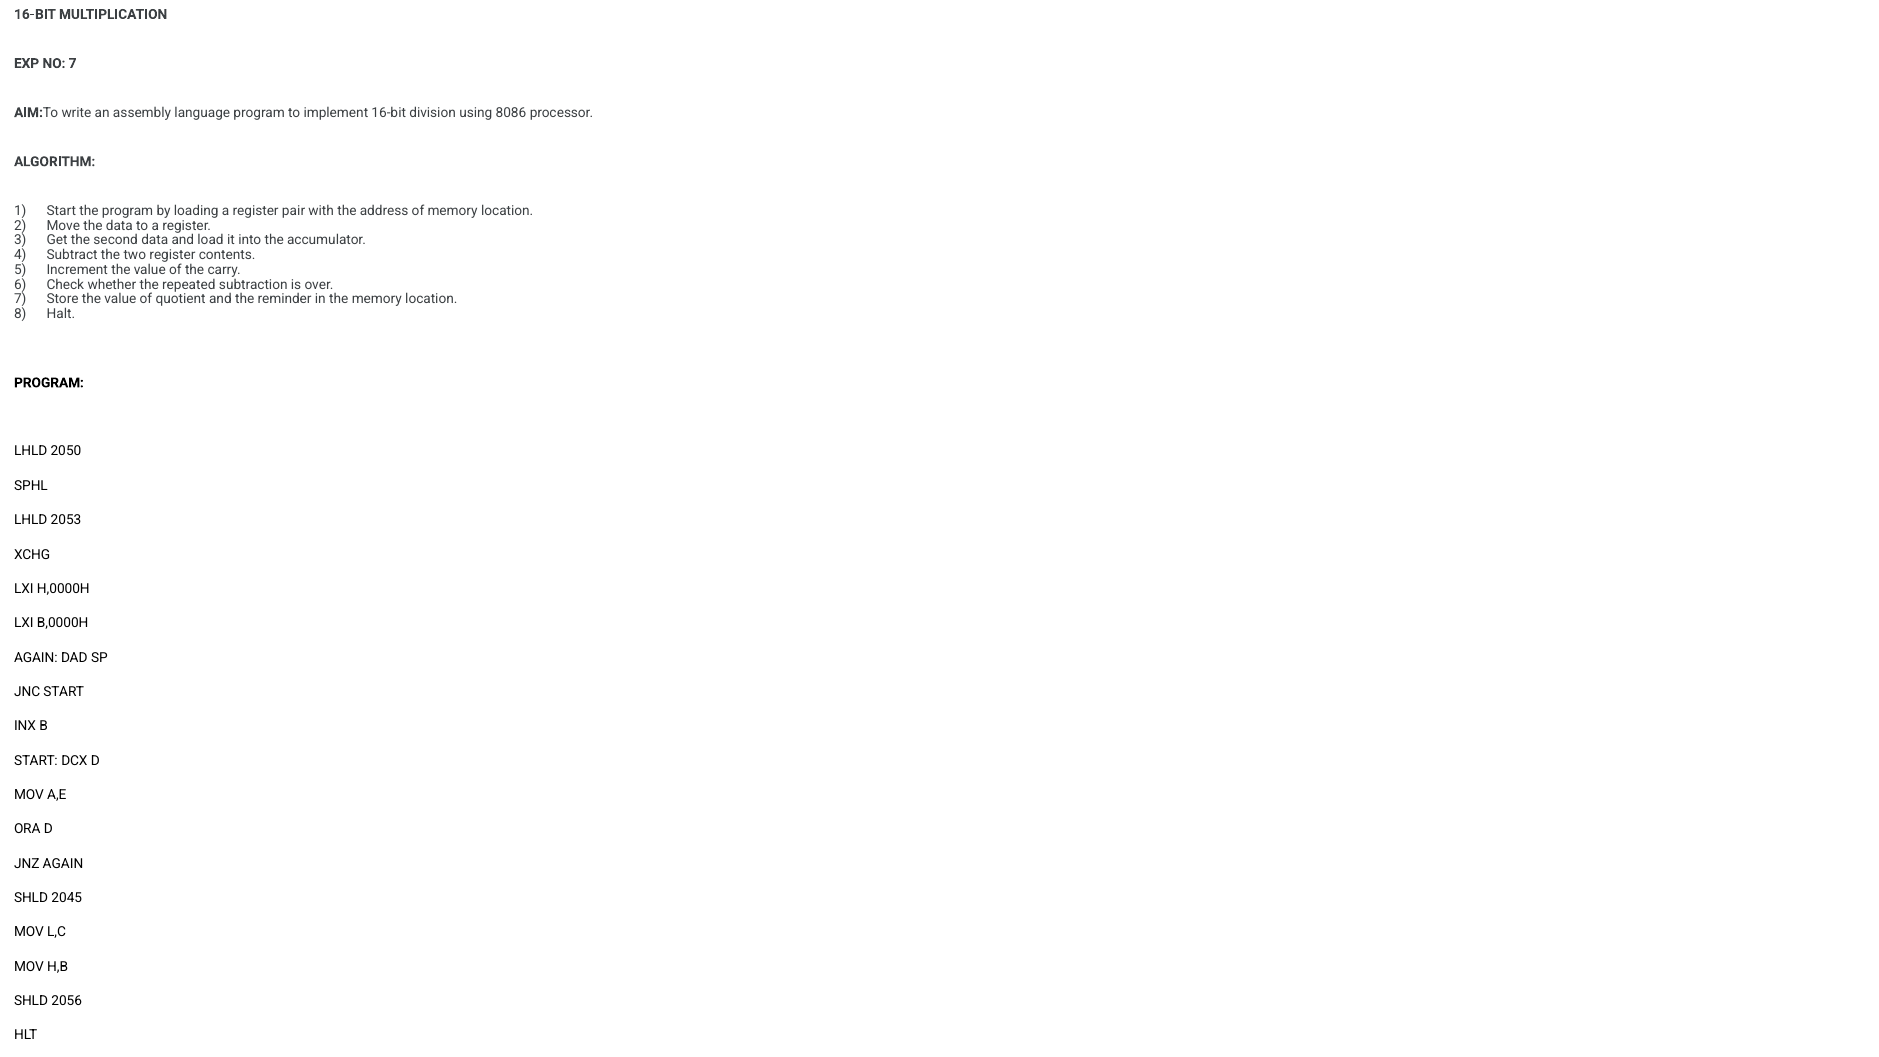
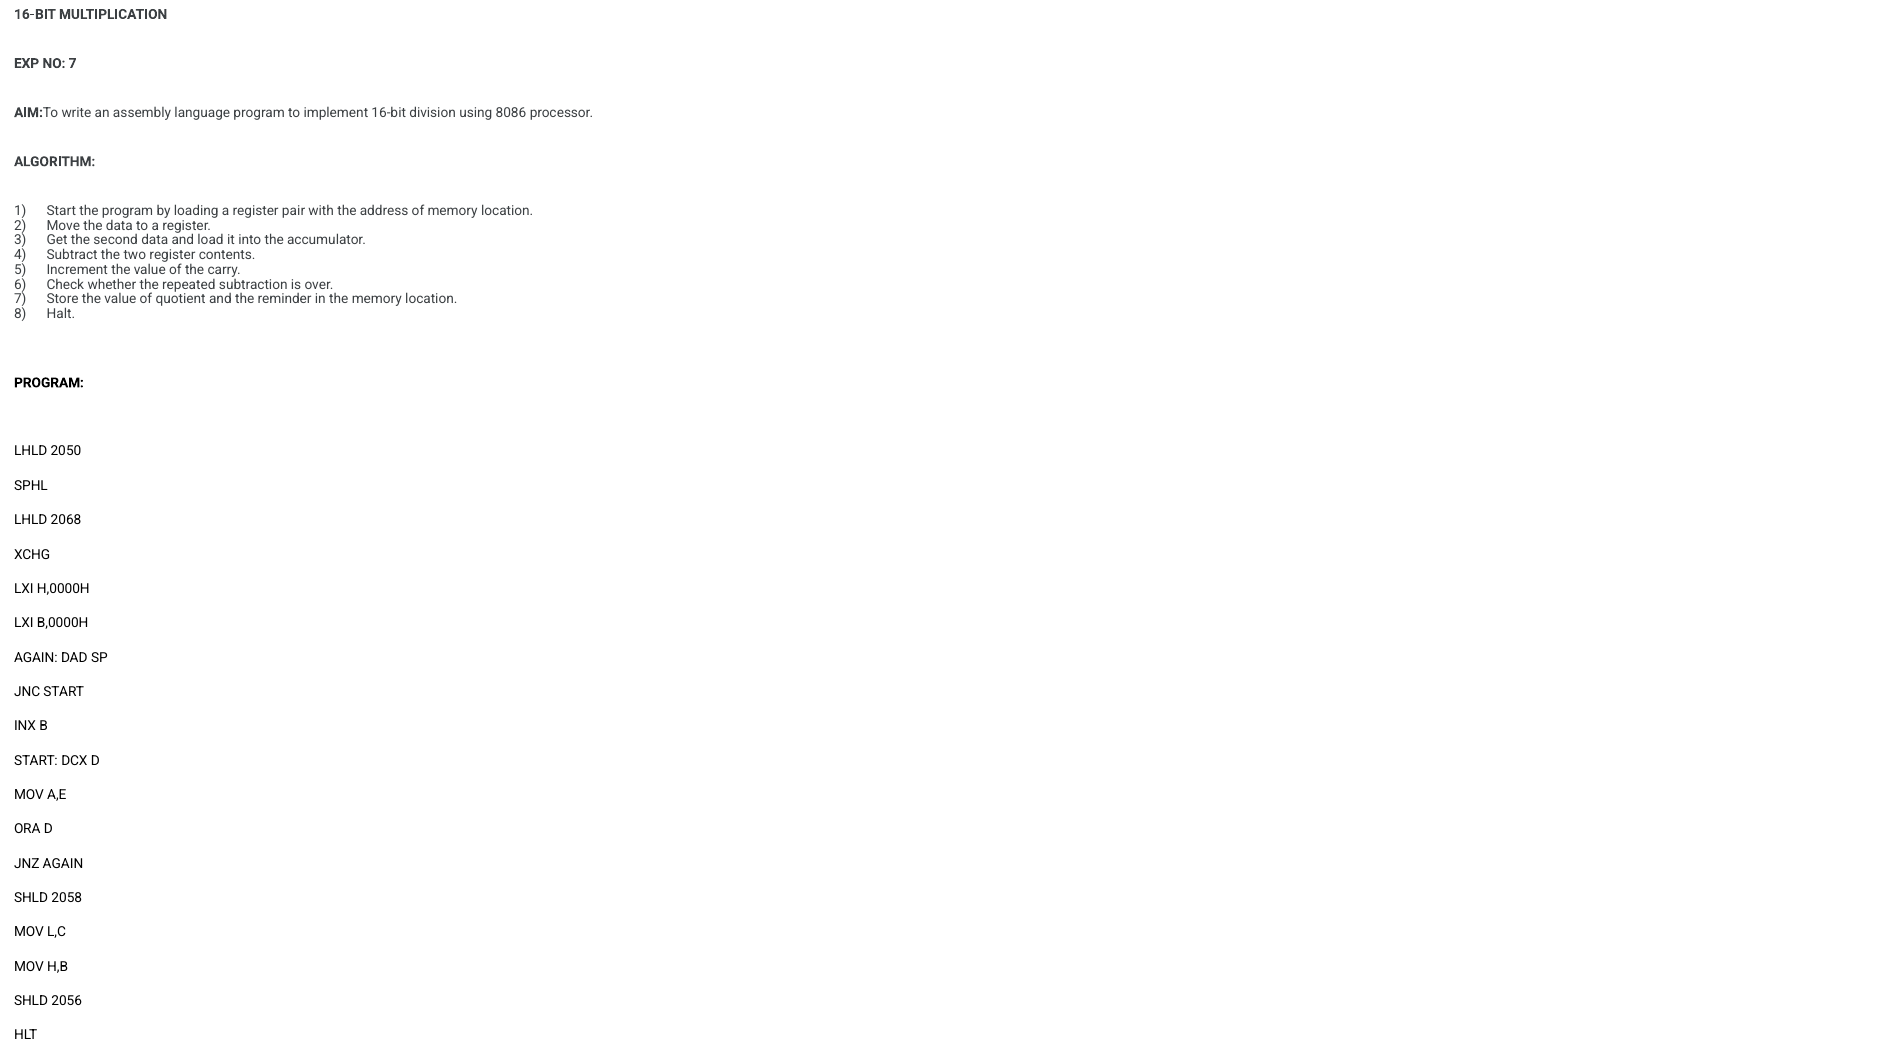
2053: 2053 -> 2068
2045: 2045 -> 2058
